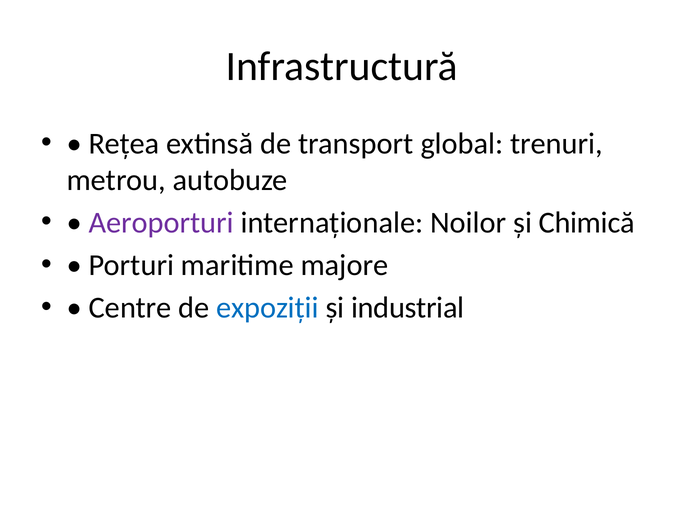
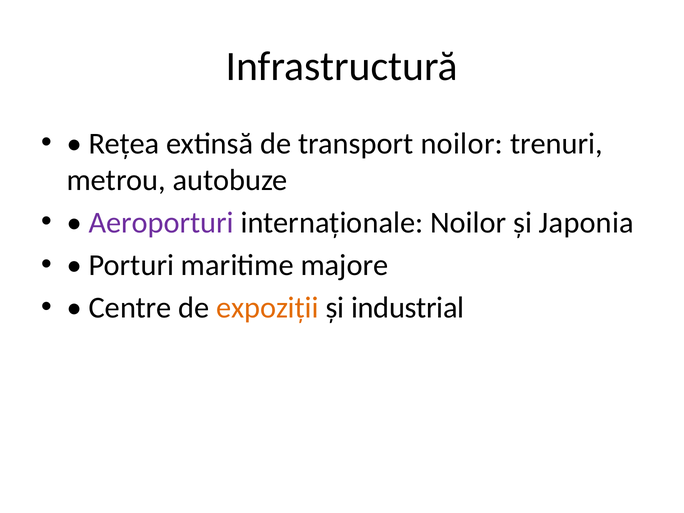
transport global: global -> noilor
Chimică: Chimică -> Japonia
expoziții colour: blue -> orange
